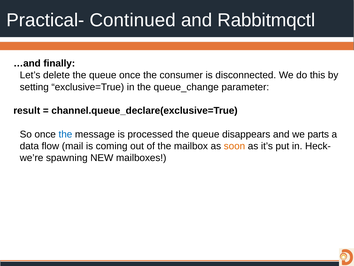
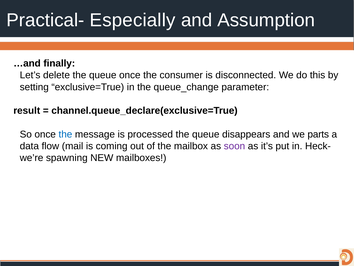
Continued: Continued -> Especially
Rabbitmqctl: Rabbitmqctl -> Assumption
soon colour: orange -> purple
